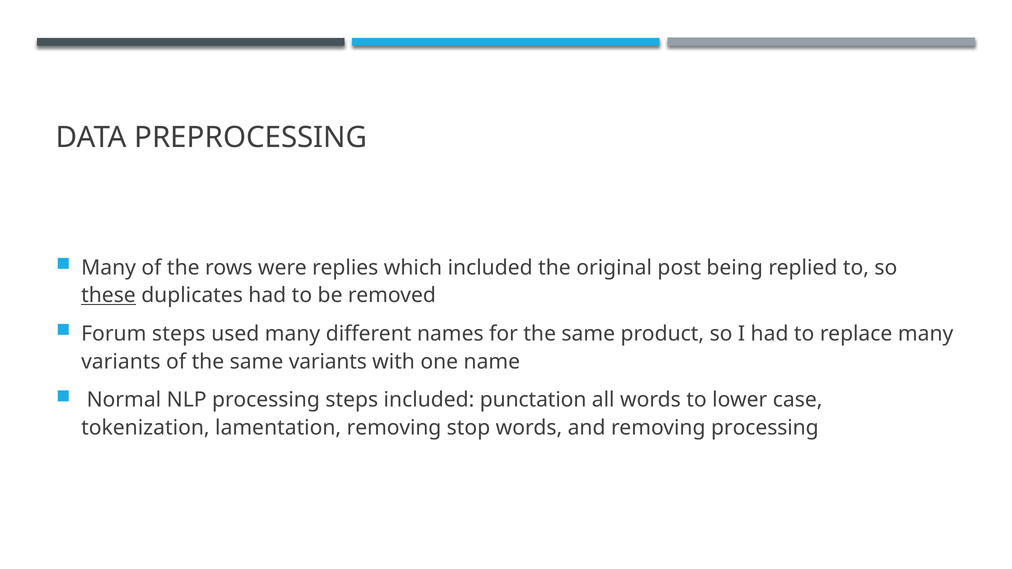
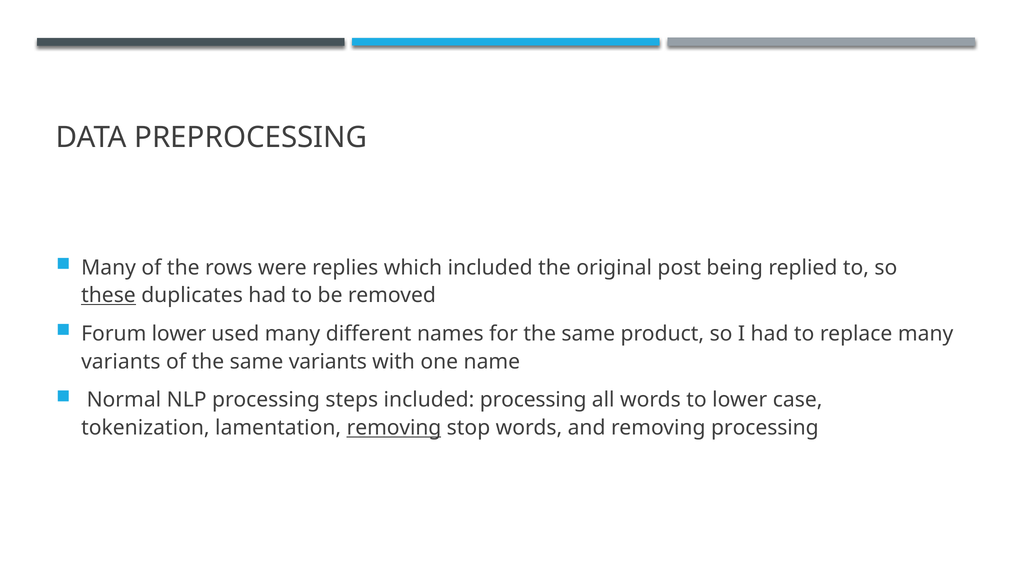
Forum steps: steps -> lower
included punctation: punctation -> processing
removing at (394, 428) underline: none -> present
